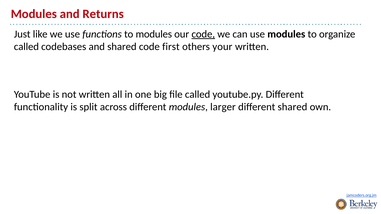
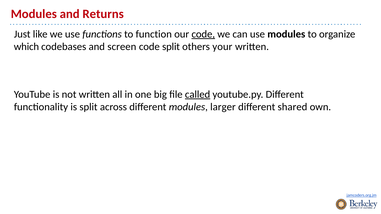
to modules: modules -> function
called at (26, 47): called -> which
and shared: shared -> screen
code first: first -> split
called at (198, 94) underline: none -> present
